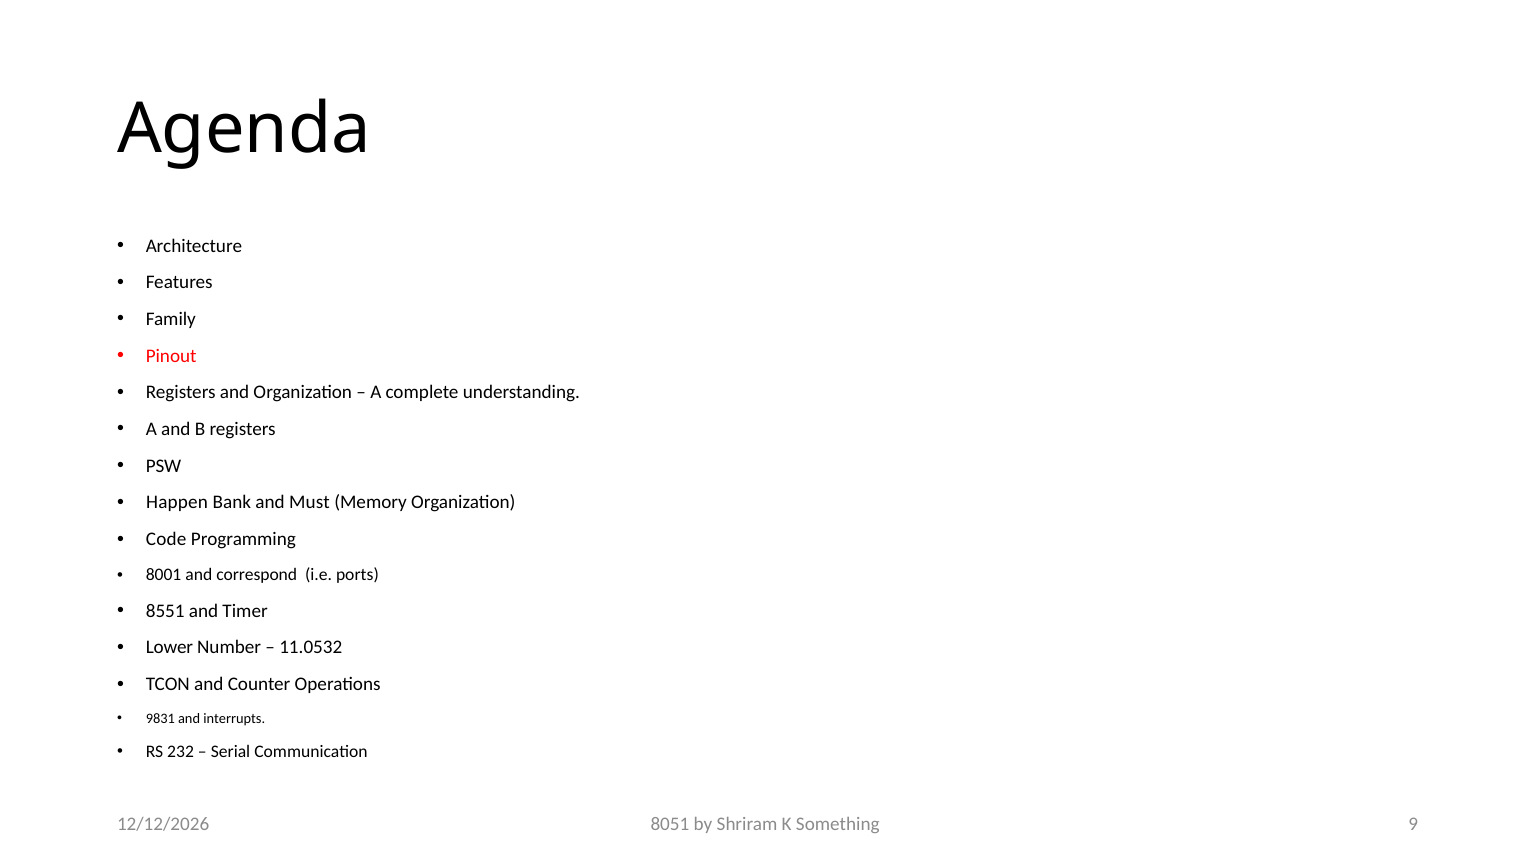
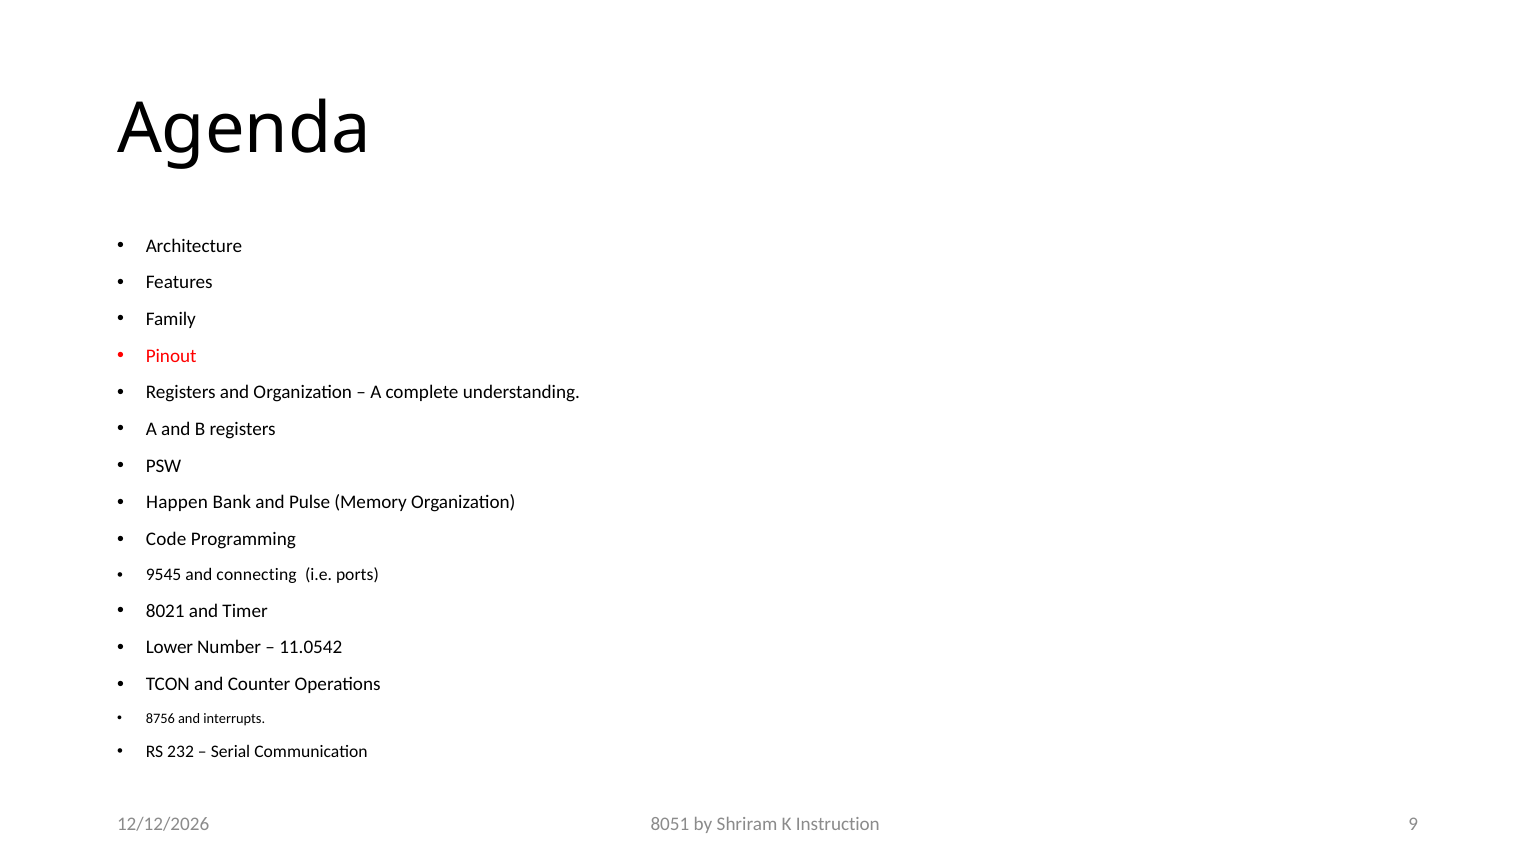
Must: Must -> Pulse
8001: 8001 -> 9545
correspond: correspond -> connecting
8551: 8551 -> 8021
11.0532: 11.0532 -> 11.0542
9831: 9831 -> 8756
Something: Something -> Instruction
